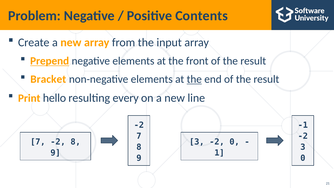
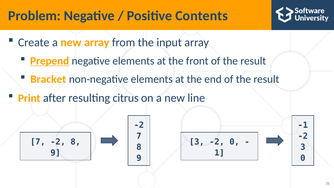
the at (194, 79) underline: present -> none
hello: hello -> after
every: every -> citrus
